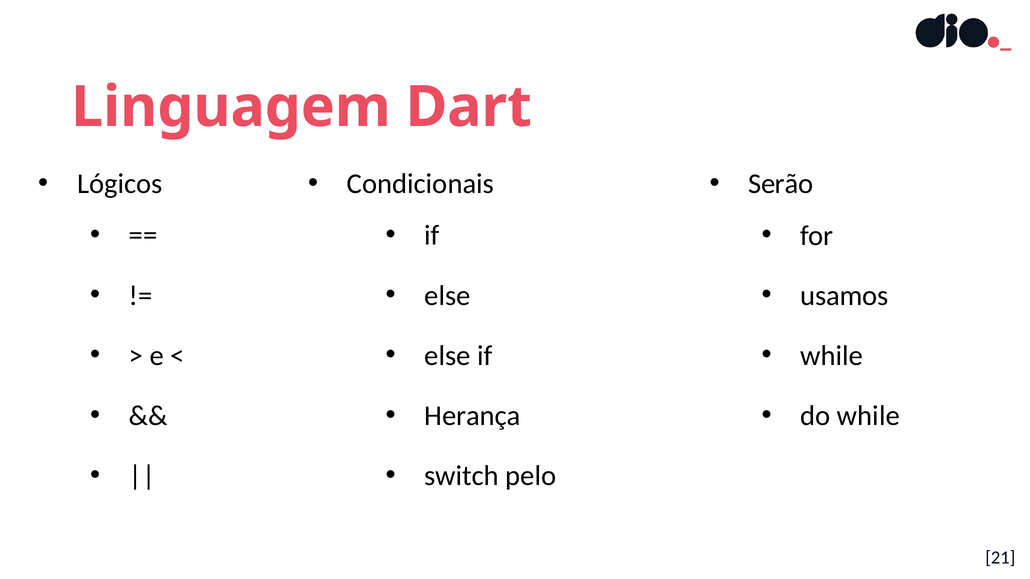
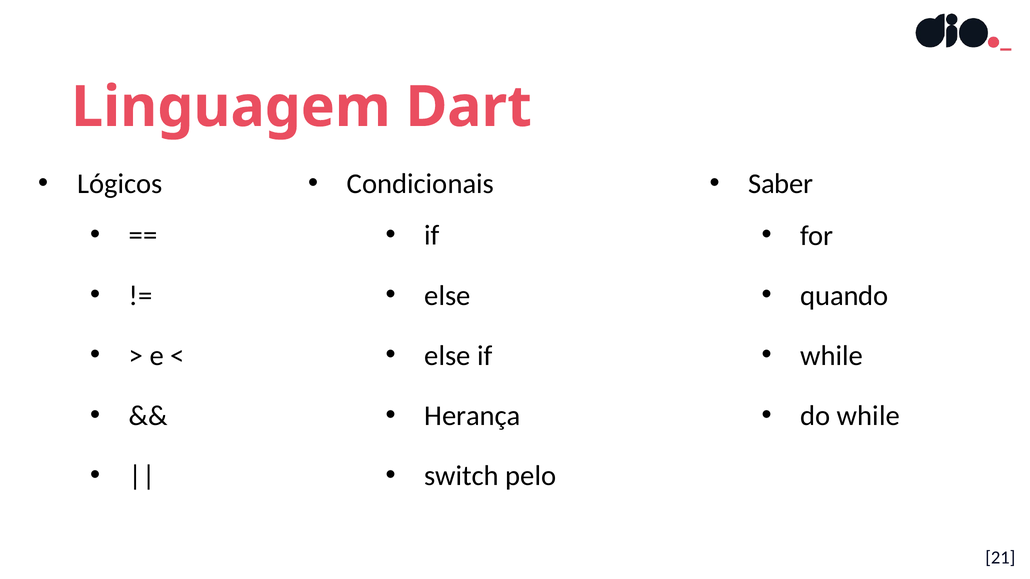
Serão: Serão -> Saber
usamos: usamos -> quando
